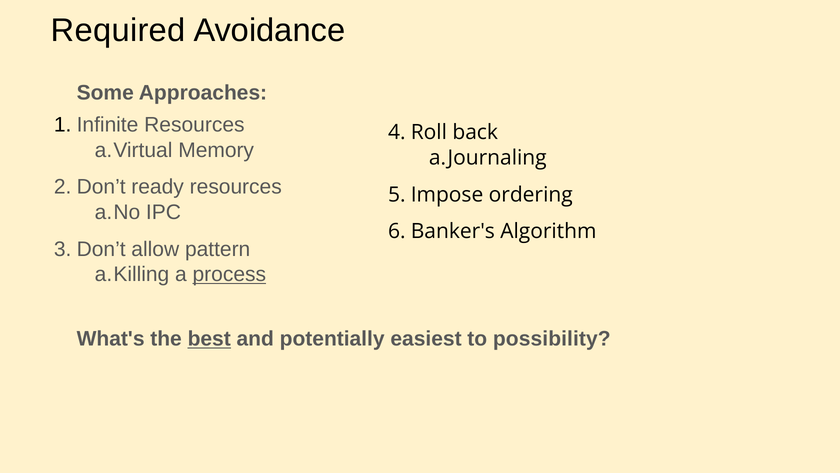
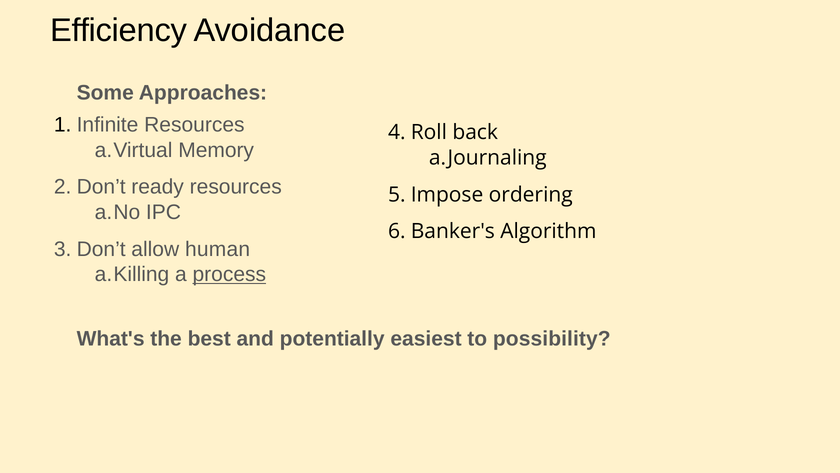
Required: Required -> Efficiency
pattern: pattern -> human
best underline: present -> none
